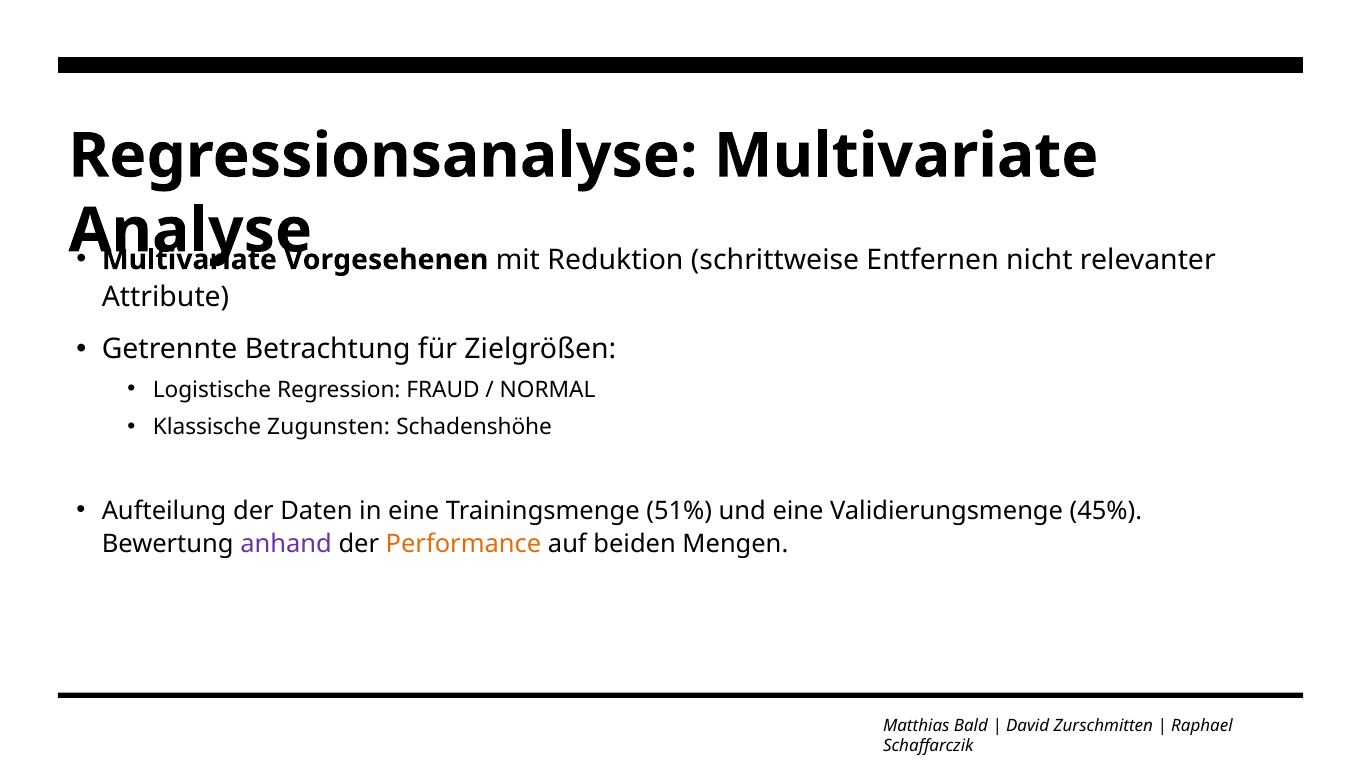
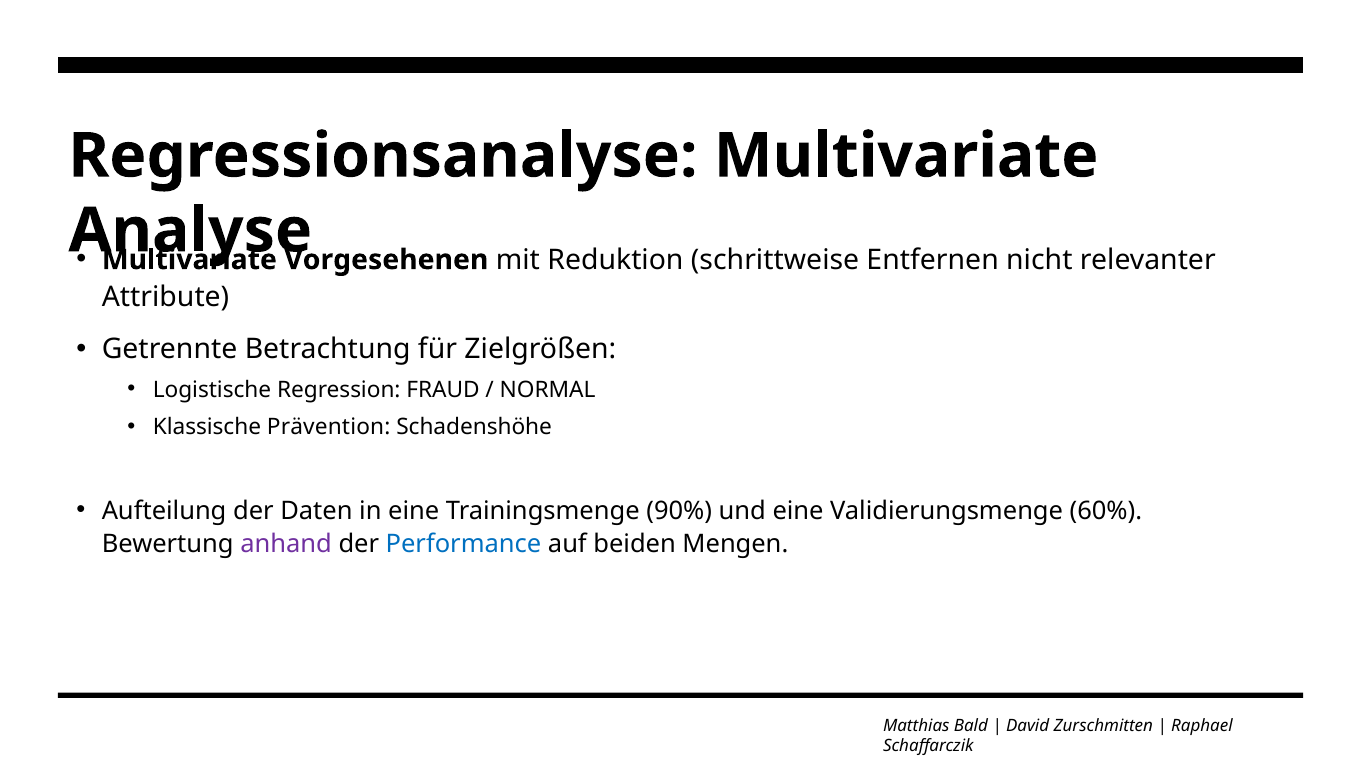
Zugunsten: Zugunsten -> Prävention
51%: 51% -> 90%
45%: 45% -> 60%
Performance colour: orange -> blue
